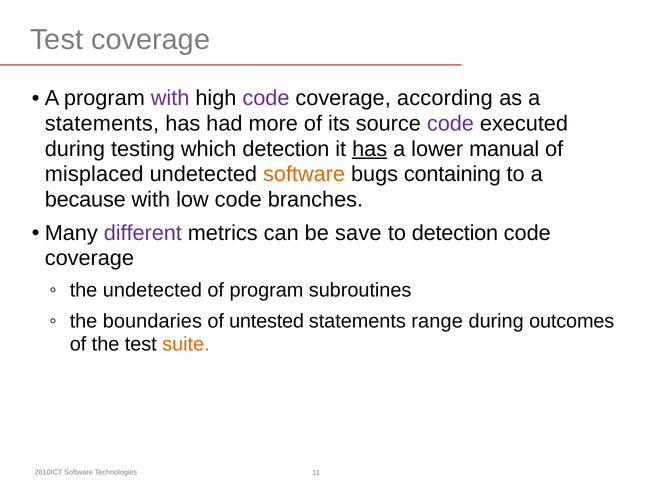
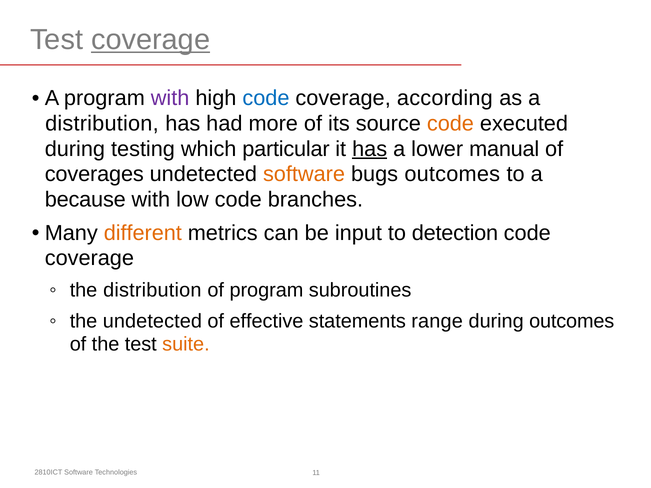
coverage at (151, 40) underline: none -> present
code at (266, 98) colour: purple -> blue
statements at (102, 124): statements -> distribution
code at (450, 124) colour: purple -> orange
which detection: detection -> particular
misplaced: misplaced -> coverages
bugs containing: containing -> outcomes
different colour: purple -> orange
save: save -> input
the undetected: undetected -> distribution
the boundaries: boundaries -> undetected
untested: untested -> effective
